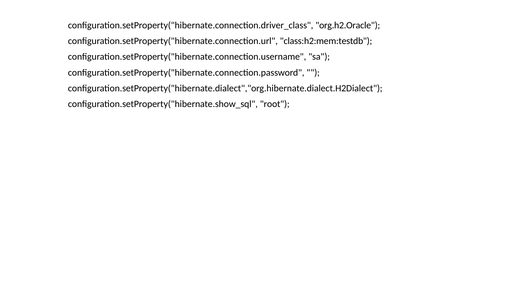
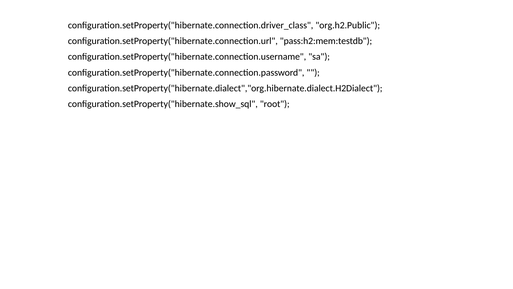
org.h2.Oracle: org.h2.Oracle -> org.h2.Public
class:h2:mem:testdb: class:h2:mem:testdb -> pass:h2:mem:testdb
